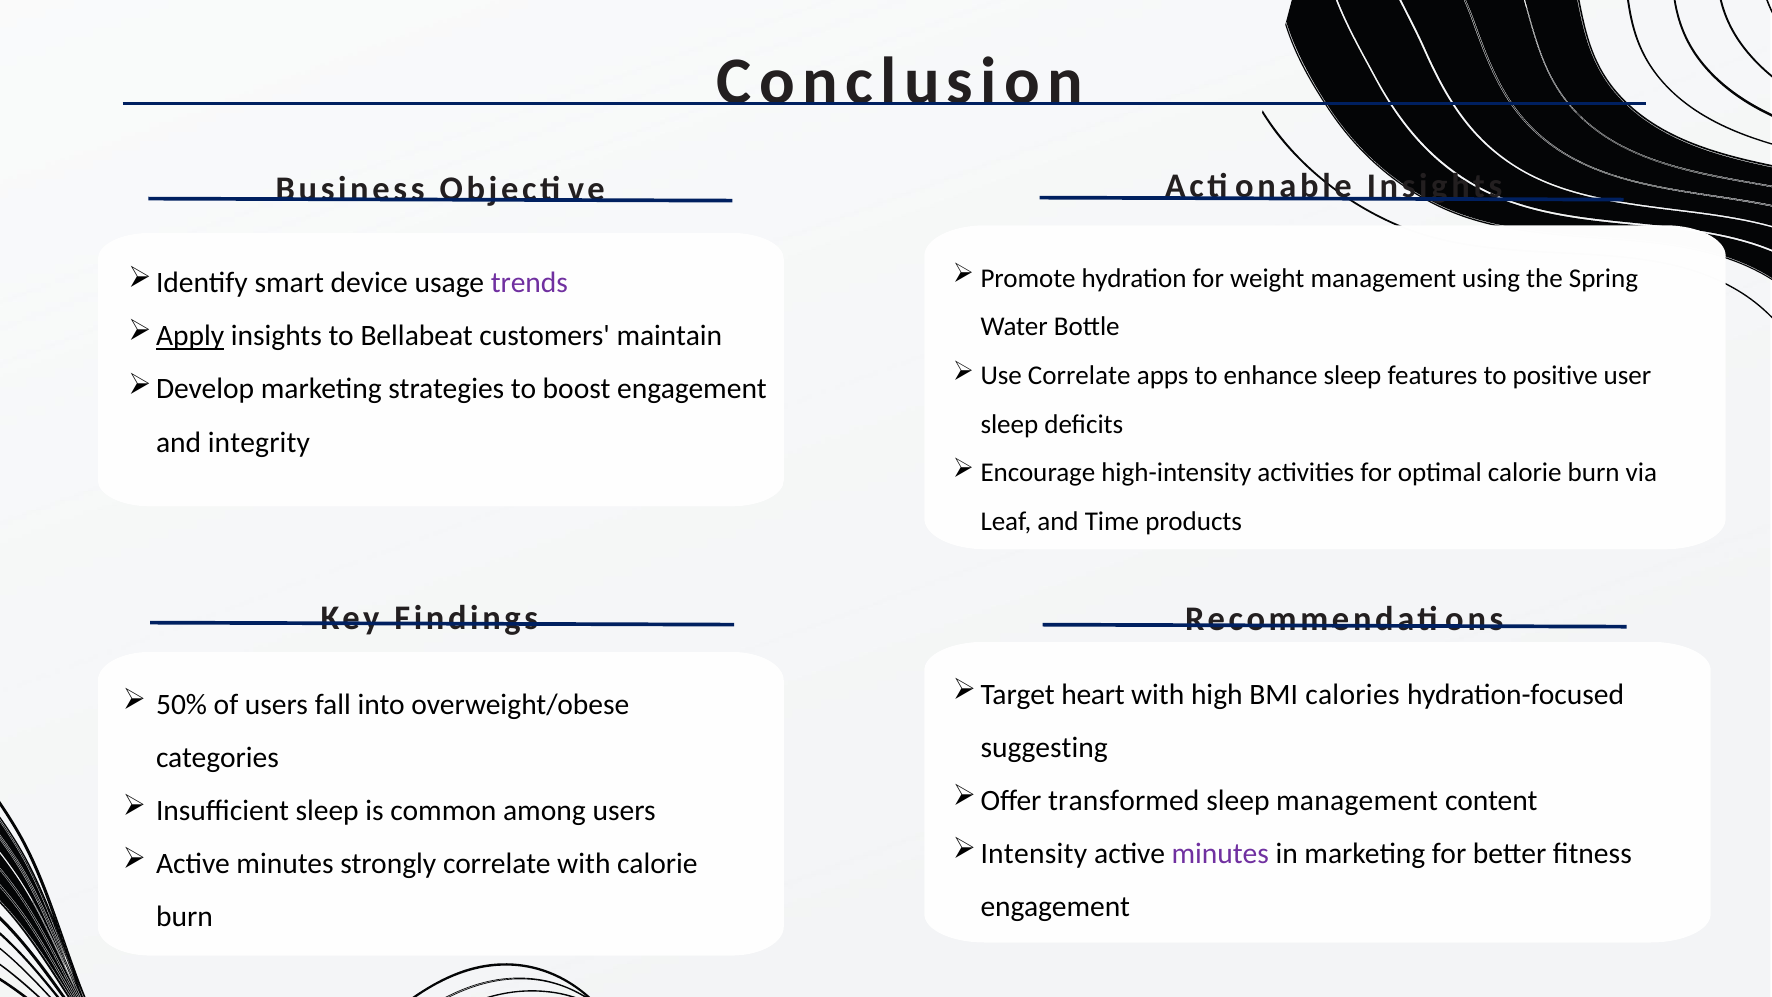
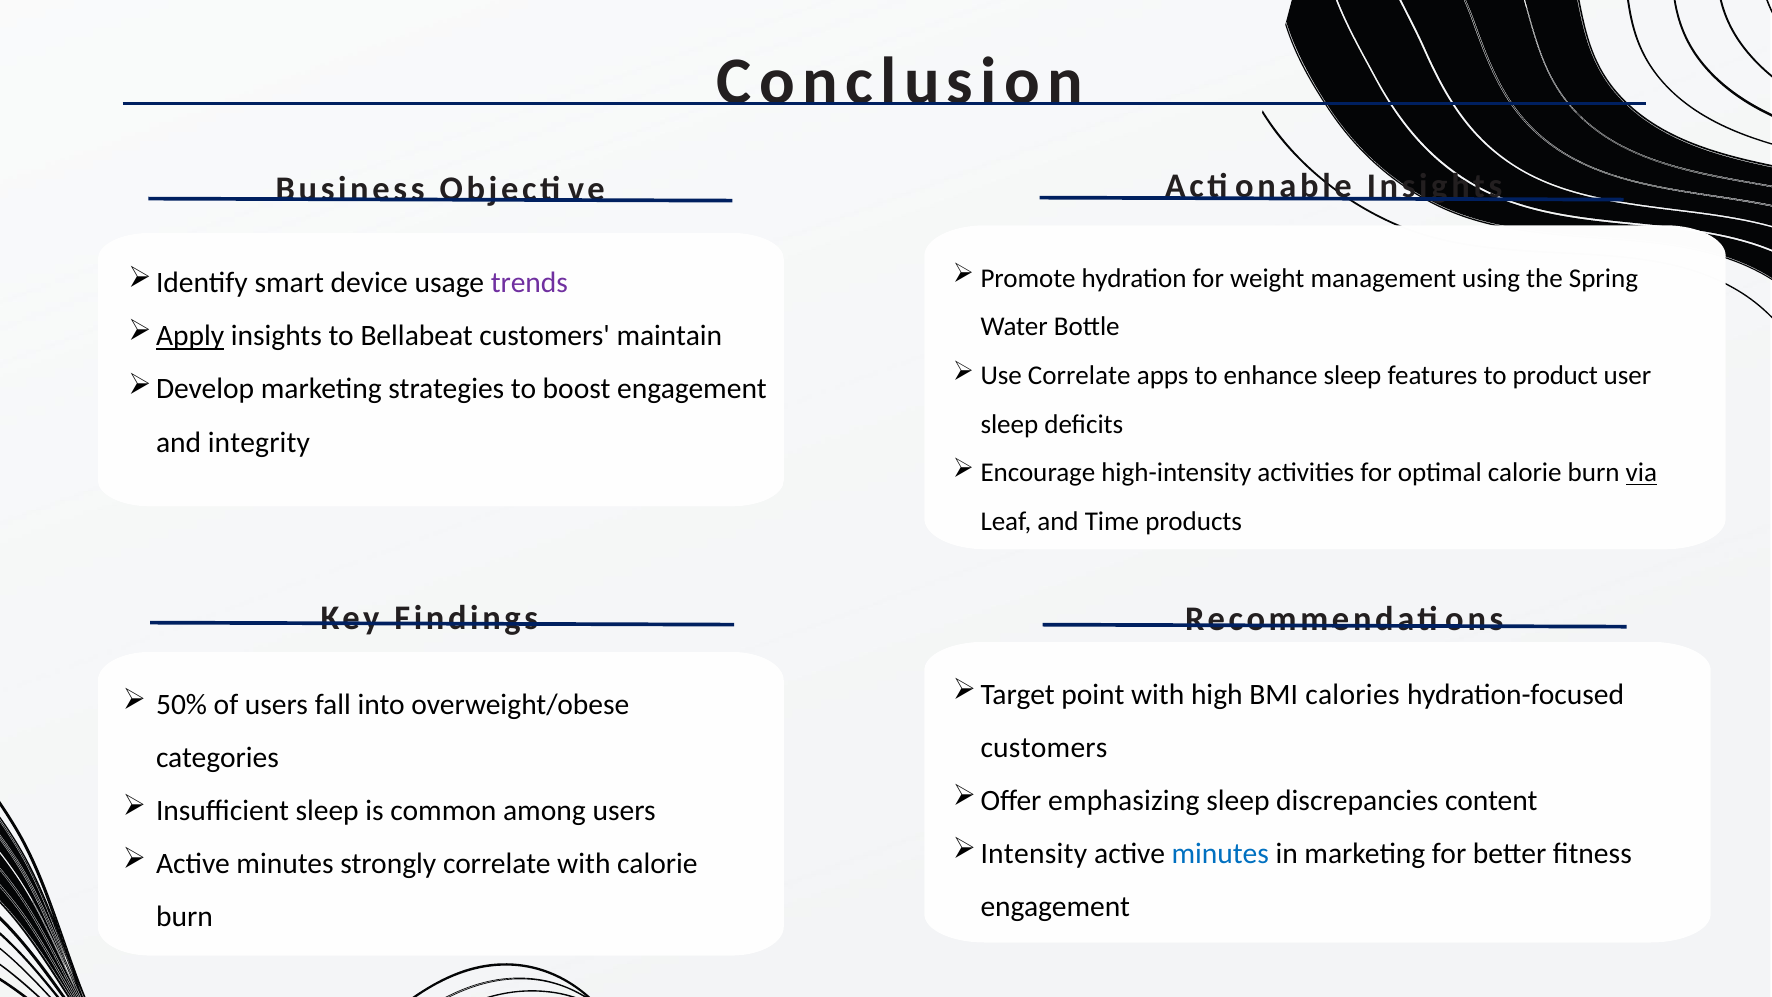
positive: positive -> product
via underline: none -> present
heart: heart -> point
suggesting at (1044, 748): suggesting -> customers
transformed: transformed -> emphasizing
sleep management: management -> discrepancies
minutes at (1220, 854) colour: purple -> blue
